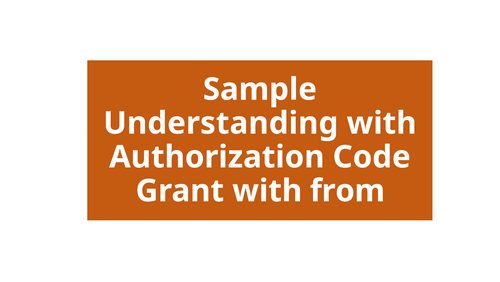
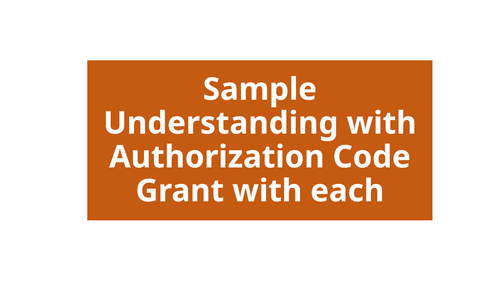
from: from -> each
